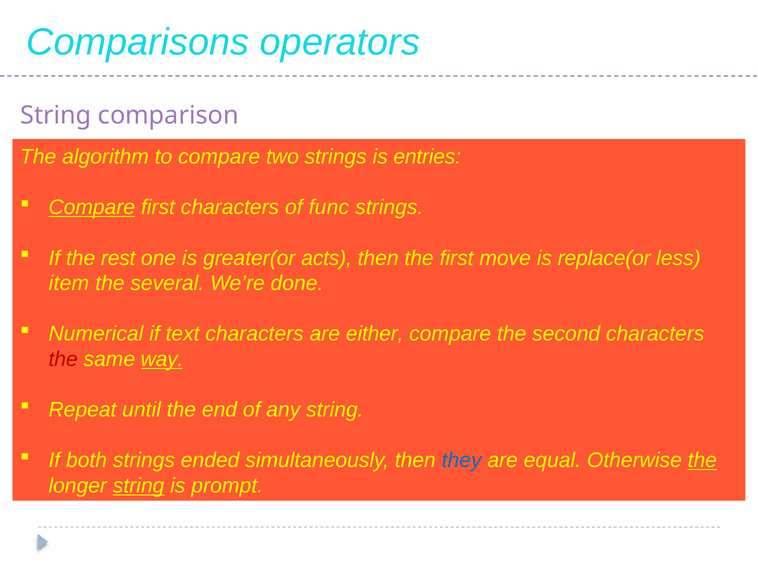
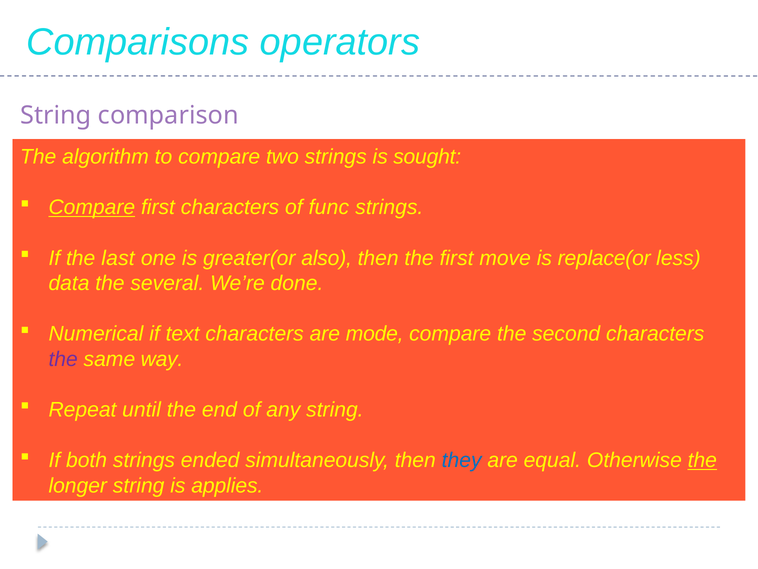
entries: entries -> sought
rest: rest -> last
acts: acts -> also
item: item -> data
either: either -> mode
the at (63, 359) colour: red -> purple
way underline: present -> none
string at (139, 485) underline: present -> none
prompt: prompt -> applies
